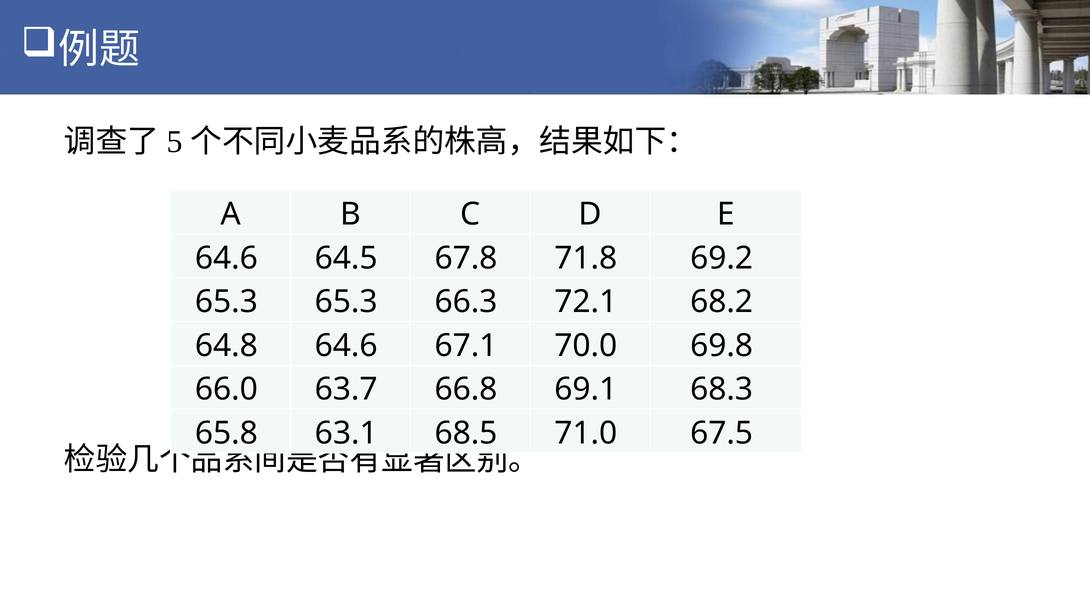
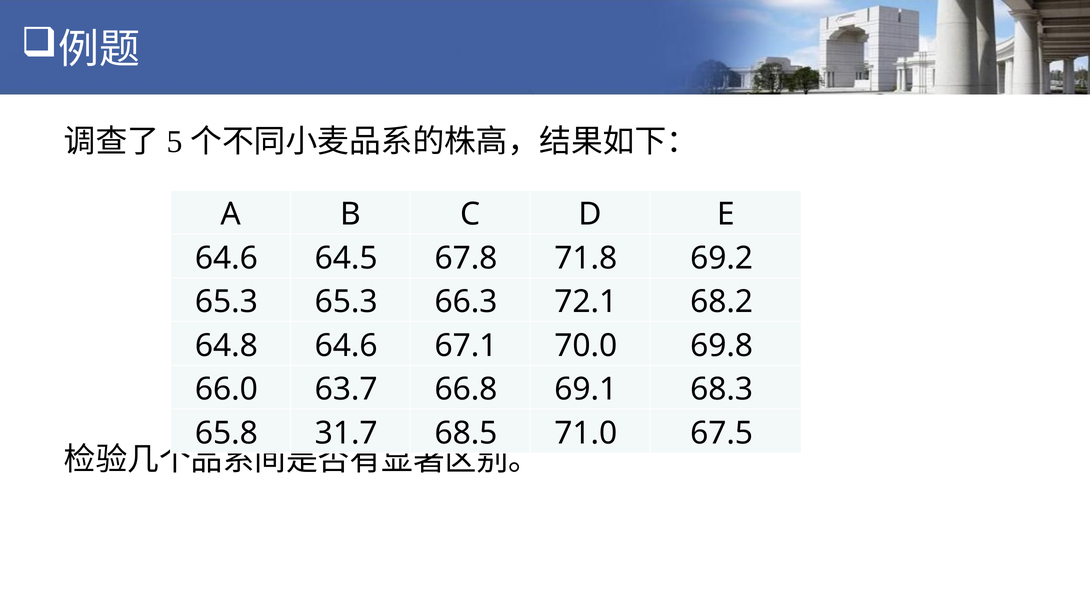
63.1: 63.1 -> 31.7
